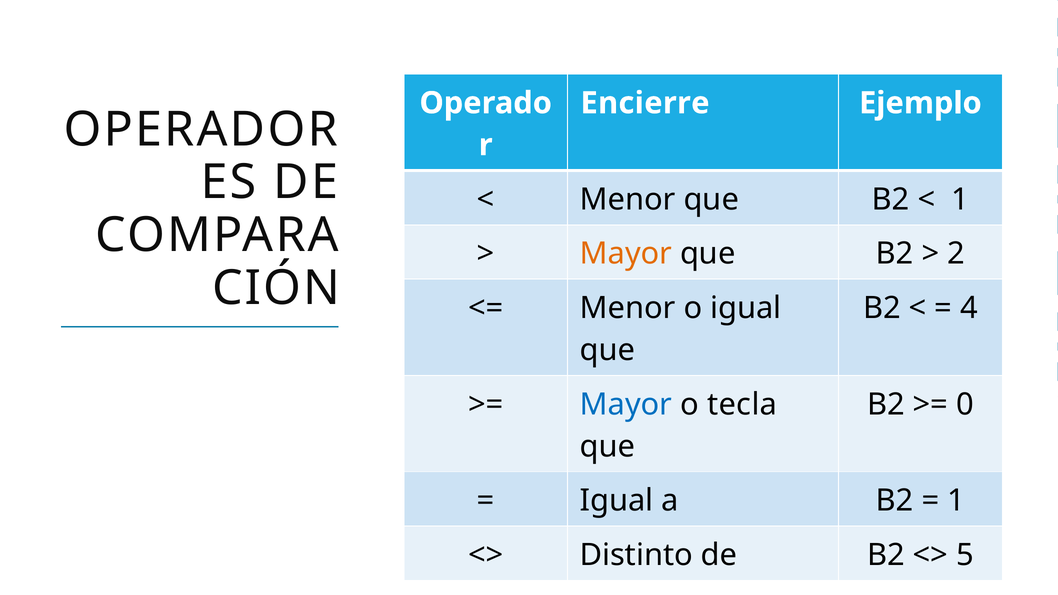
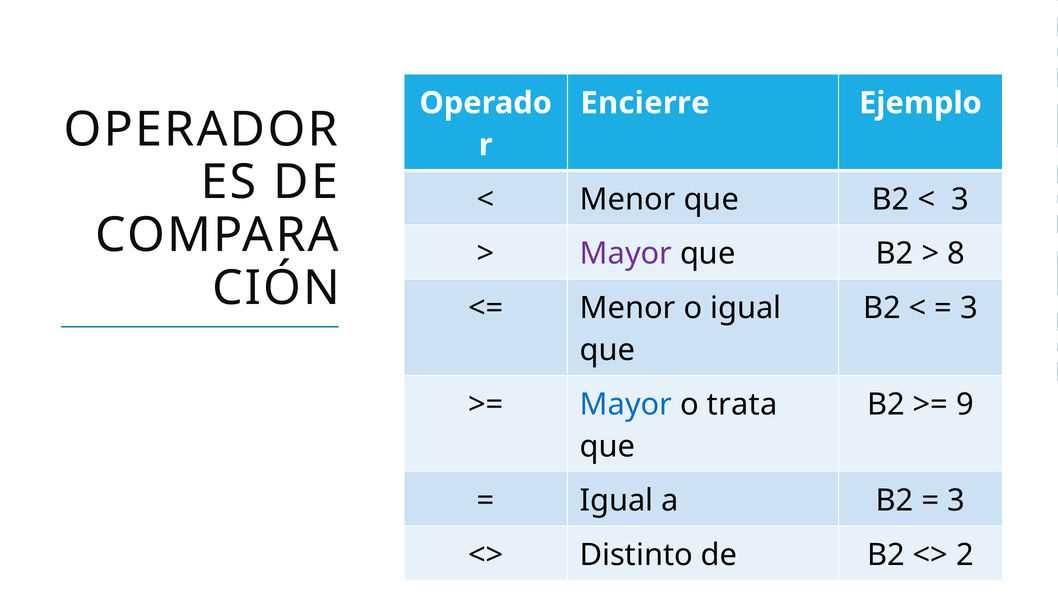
1 at (960, 199): 1 -> 3
Mayor at (626, 254) colour: orange -> purple
2: 2 -> 8
4 at (969, 308): 4 -> 3
tecla: tecla -> trata
0: 0 -> 9
1 at (956, 501): 1 -> 3
5: 5 -> 2
